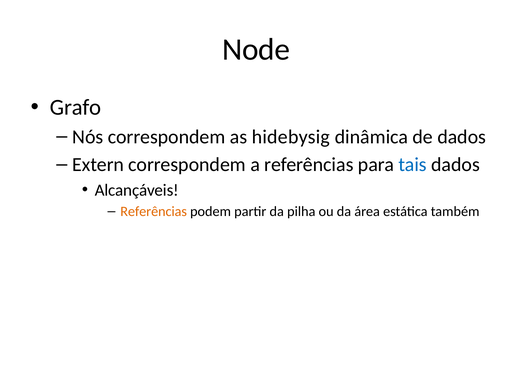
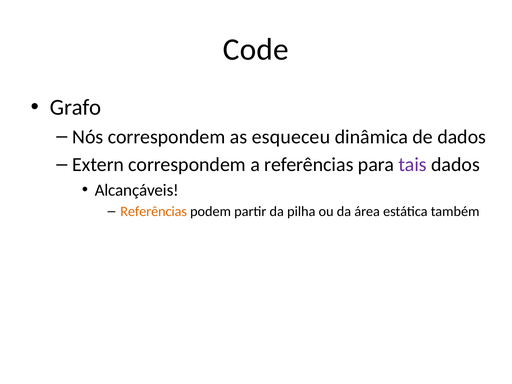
Node: Node -> Code
hidebysig: hidebysig -> esqueceu
tais colour: blue -> purple
